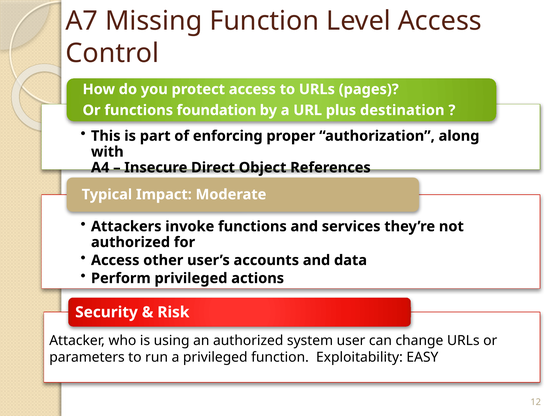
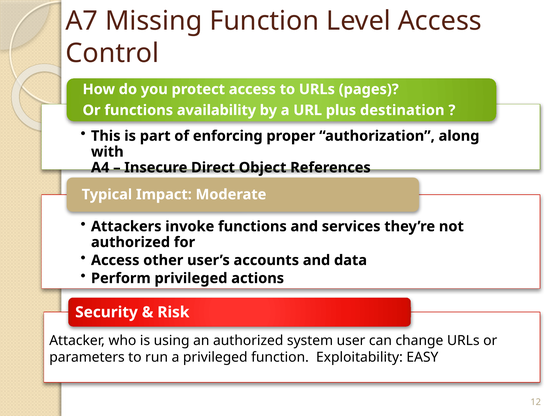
foundation: foundation -> availability
